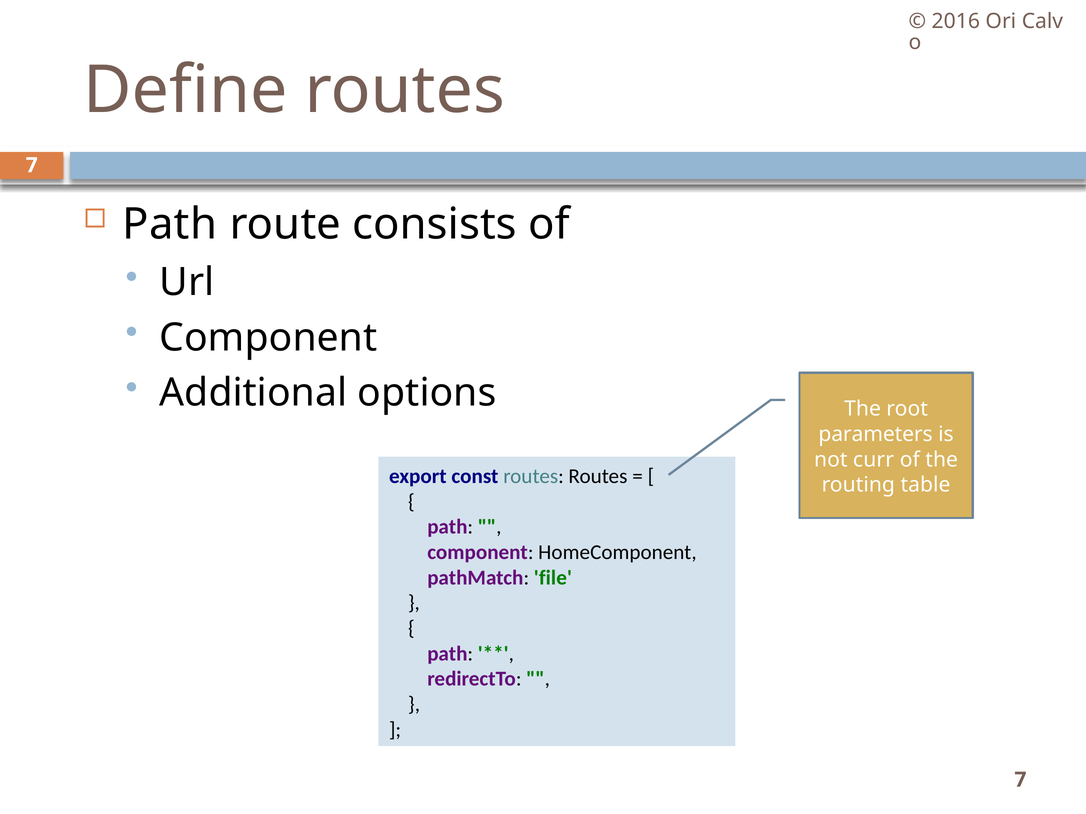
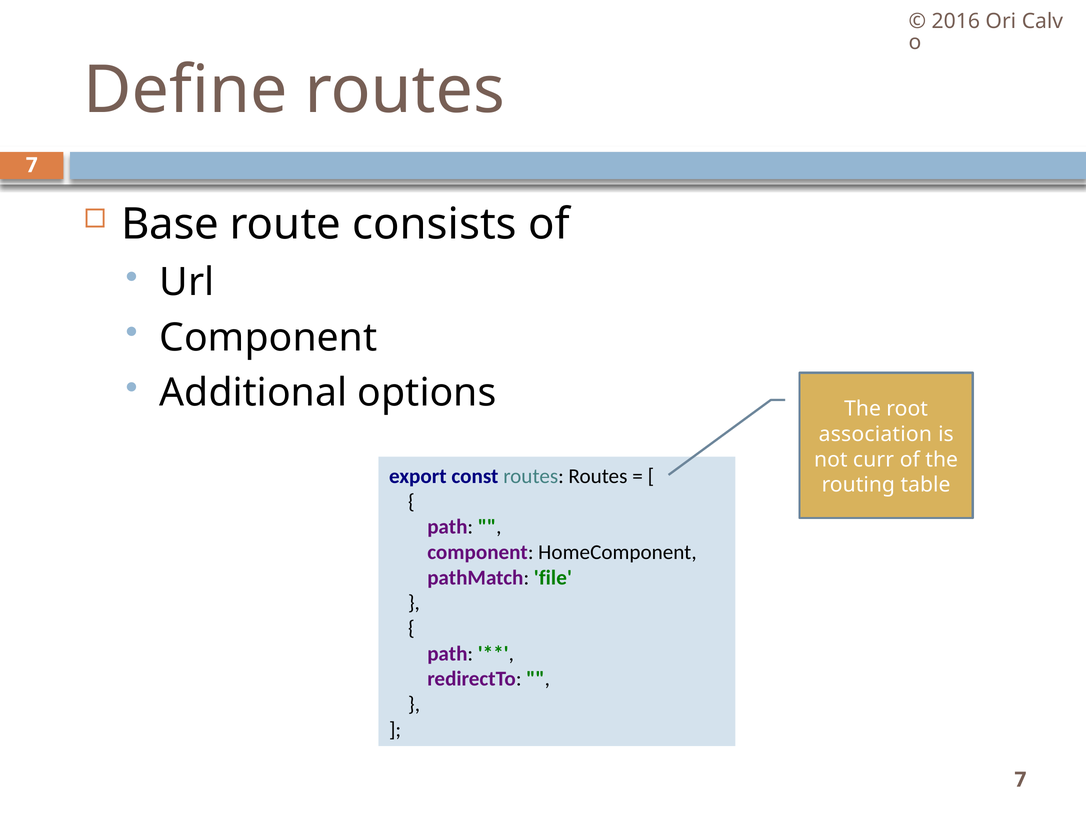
Path at (170, 225): Path -> Base
parameters: parameters -> association
